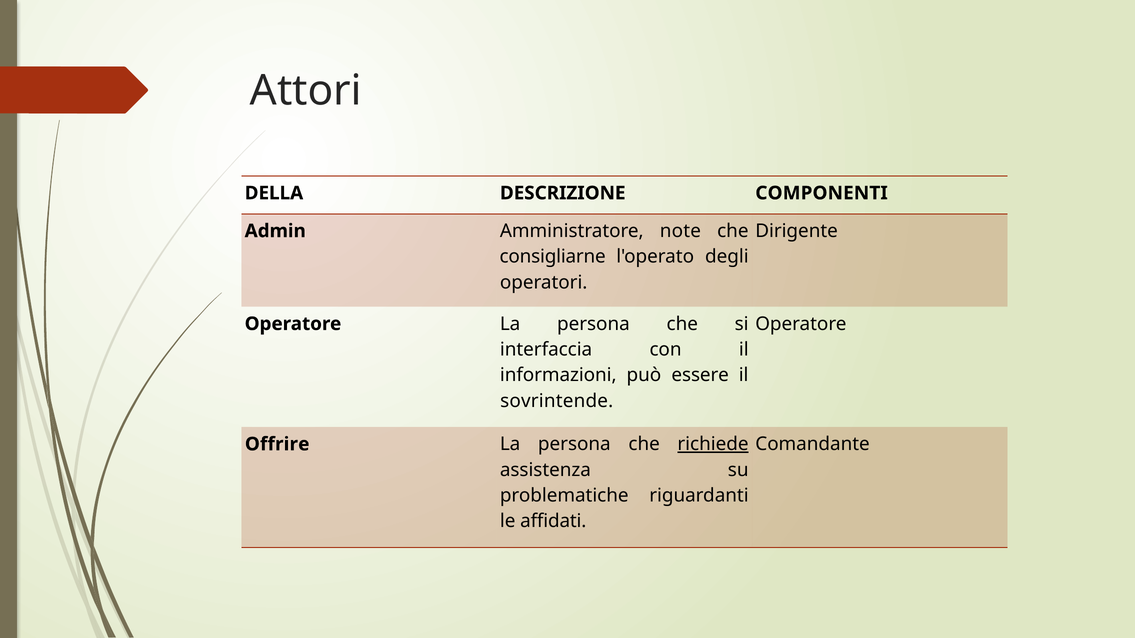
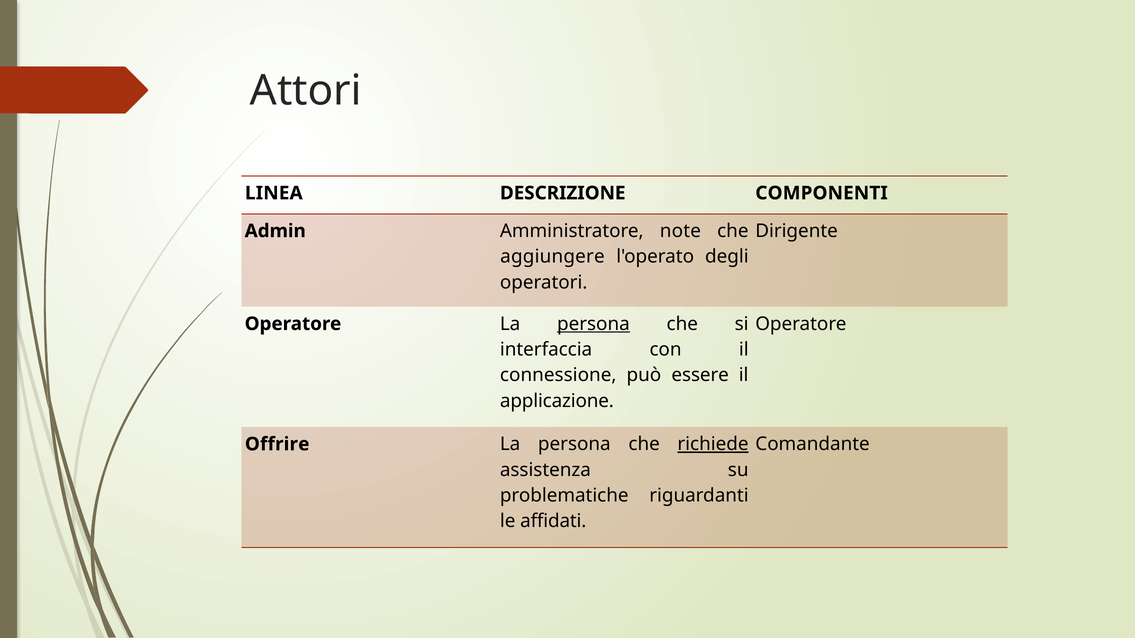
DELLA: DELLA -> LINEA
consigliarne: consigliarne -> aggiungere
persona at (593, 324) underline: none -> present
informazioni: informazioni -> connessione
sovrintende: sovrintende -> applicazione
